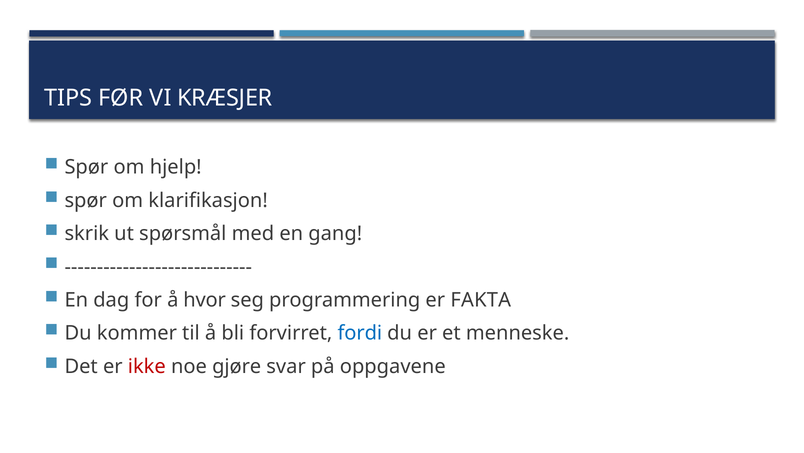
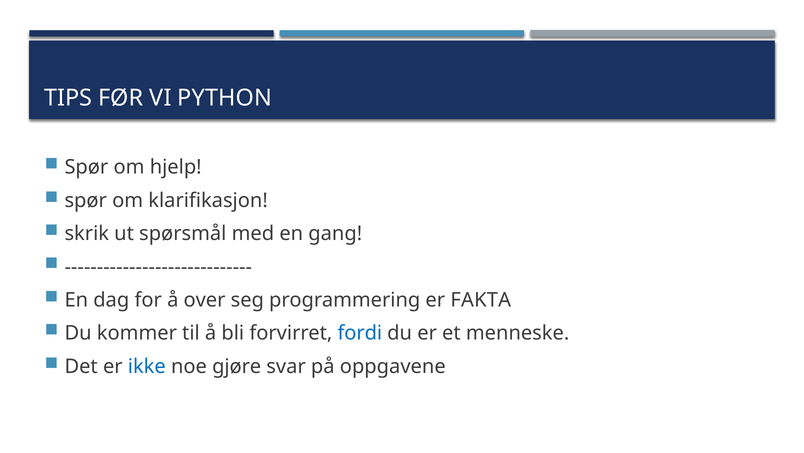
KRÆSJER: KRÆSJER -> PYTHON
hvor: hvor -> over
ikke colour: red -> blue
